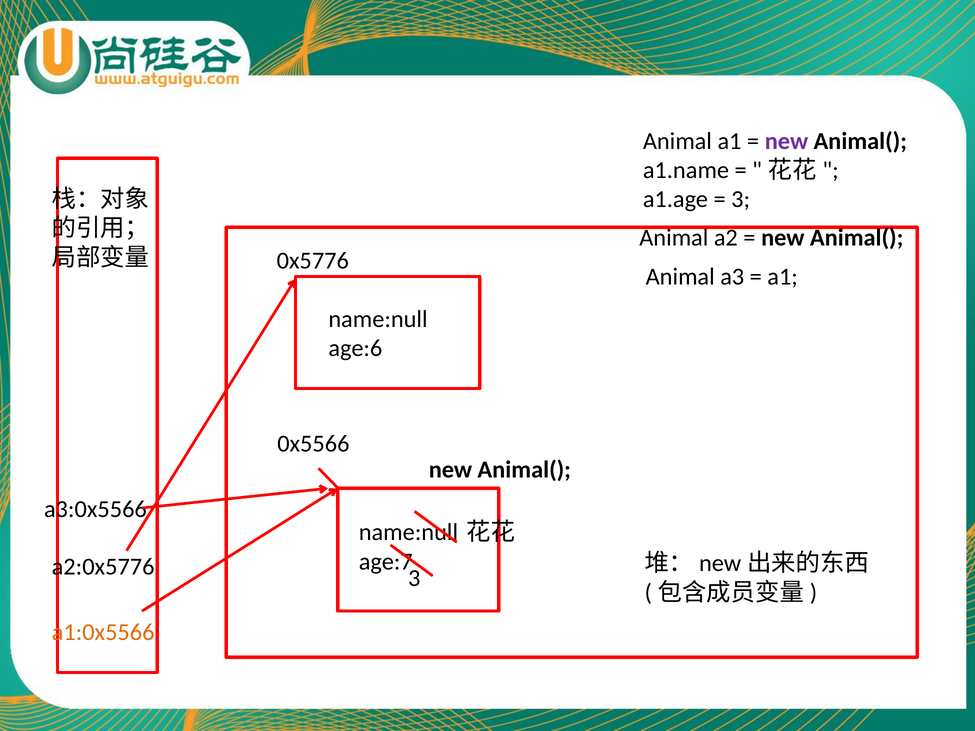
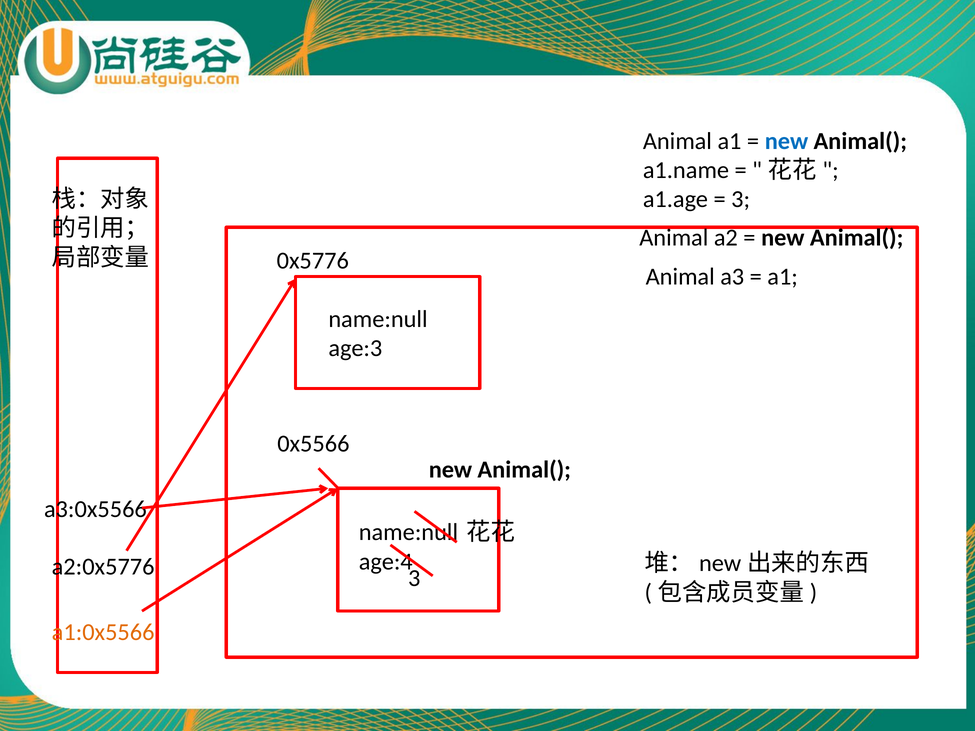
new at (786, 141) colour: purple -> blue
age:6: age:6 -> age:3
age:7: age:7 -> age:4
